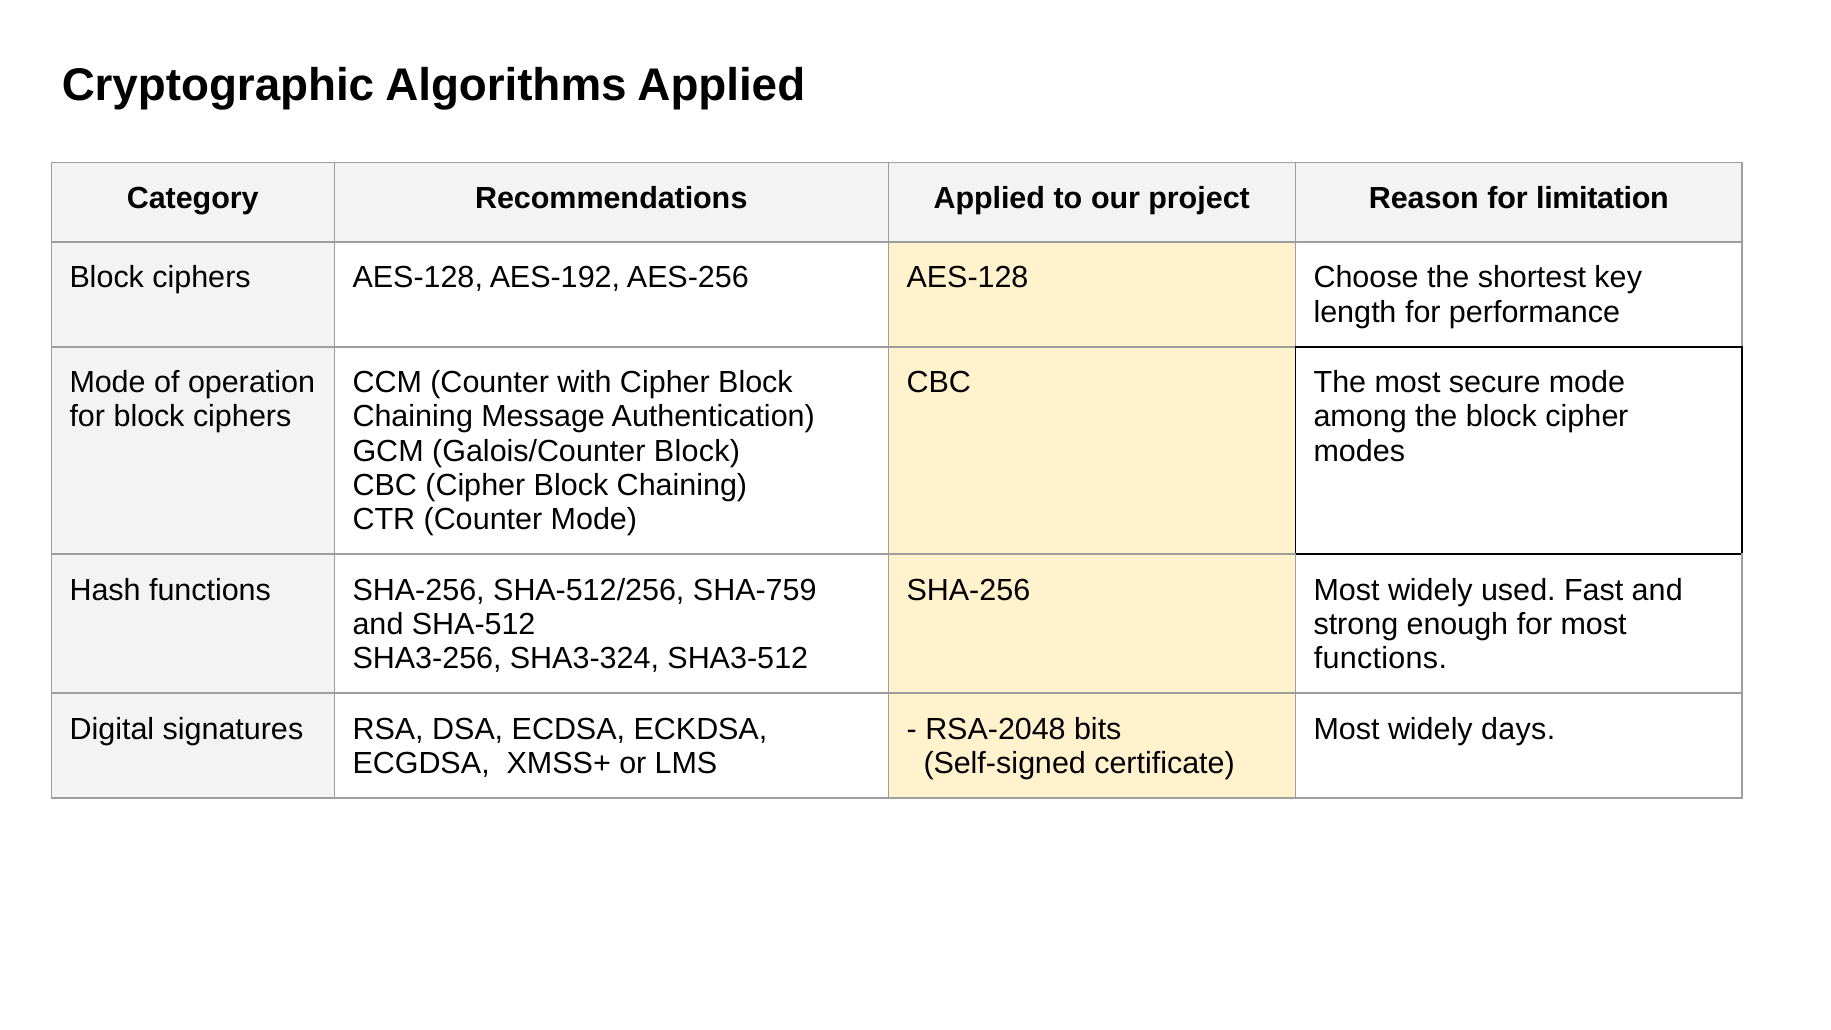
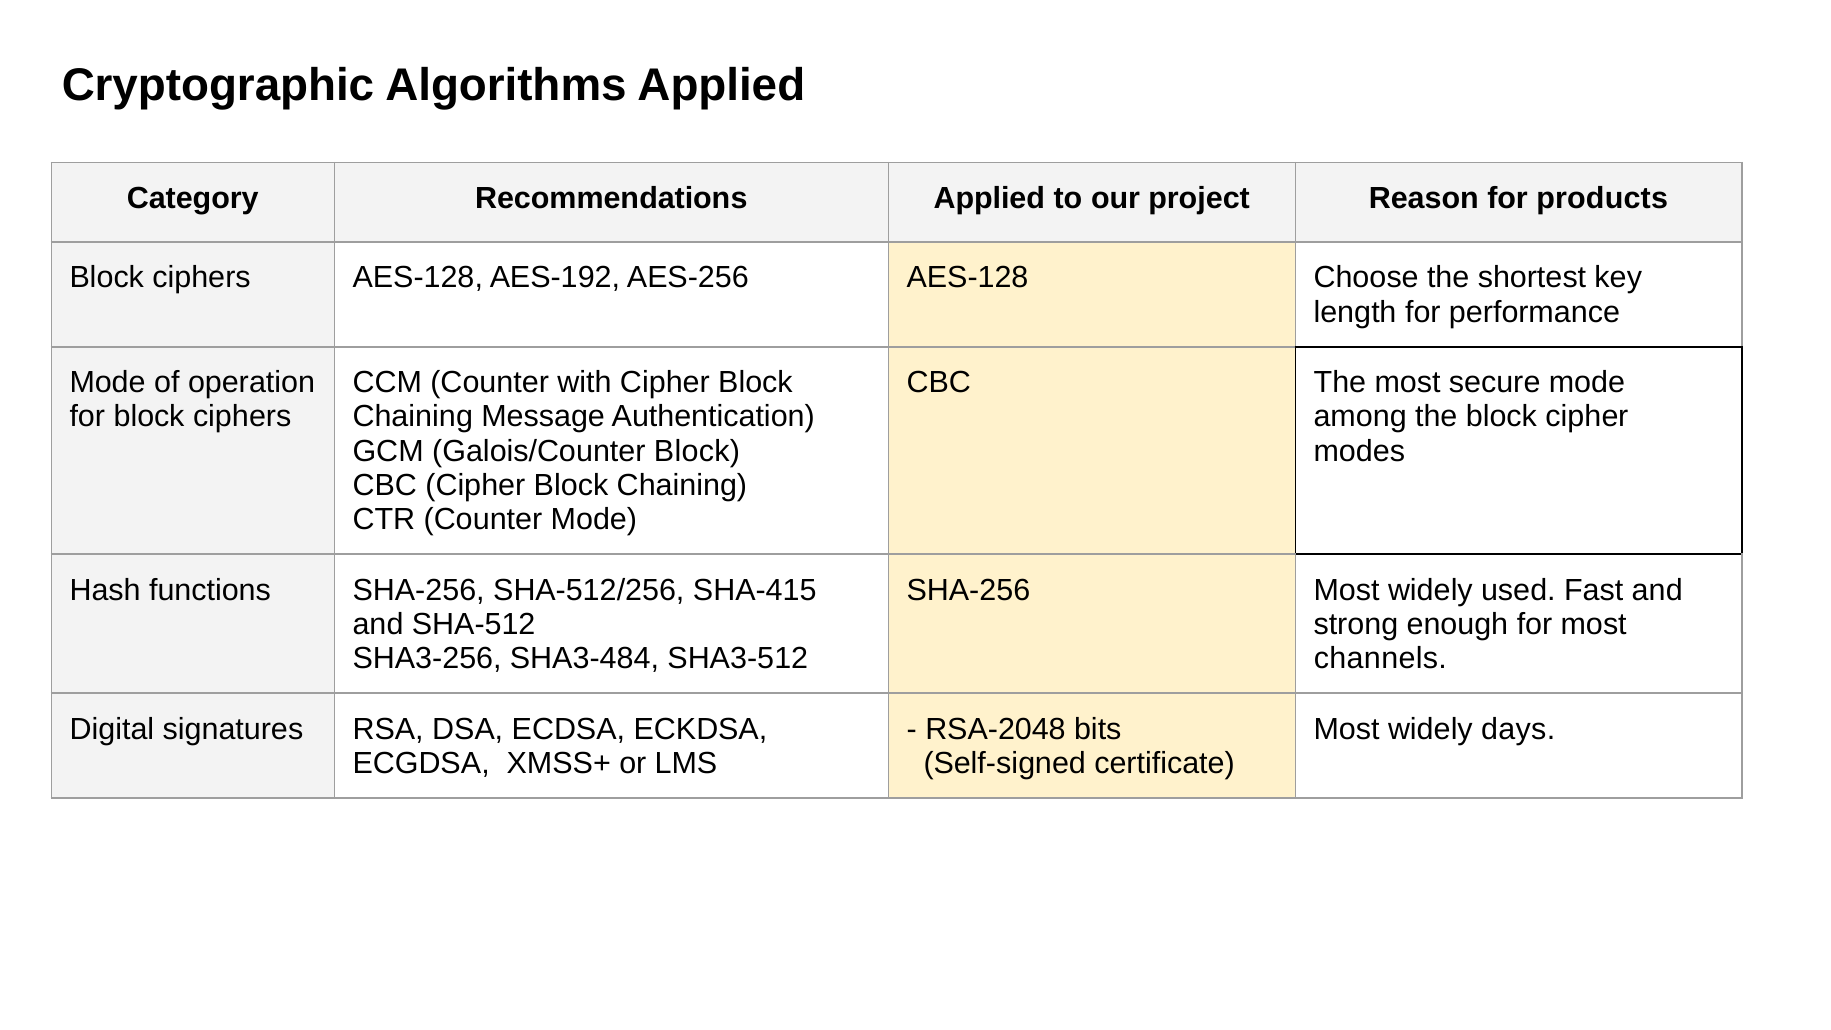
limitation: limitation -> products
SHA-759: SHA-759 -> SHA-415
SHA3-324: SHA3-324 -> SHA3-484
functions at (1380, 658): functions -> channels
